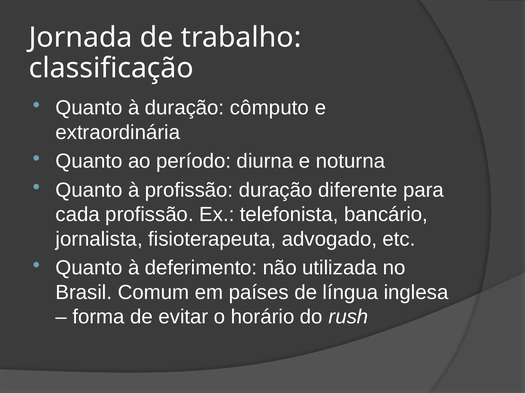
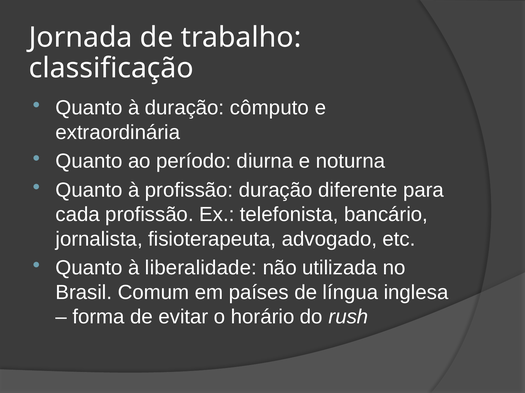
deferimento: deferimento -> liberalidade
